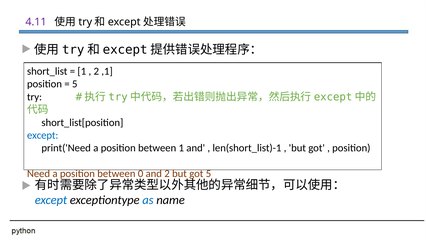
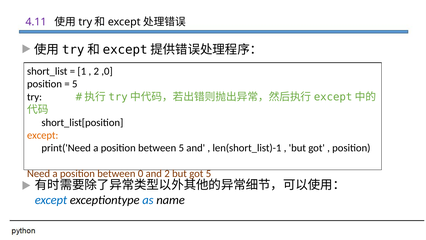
,1: ,1 -> ,0
except at (43, 135) colour: blue -> orange
between 1: 1 -> 5
